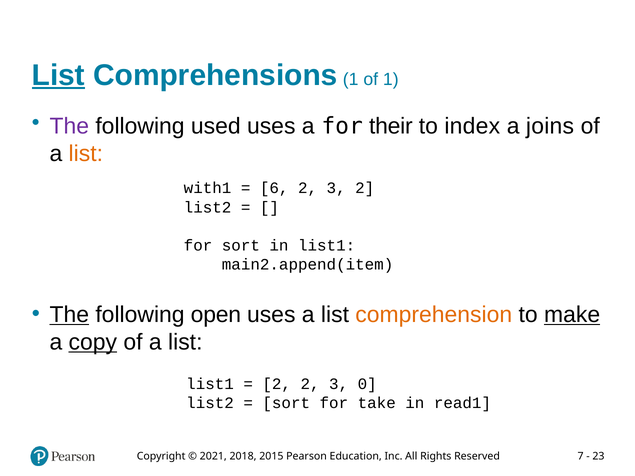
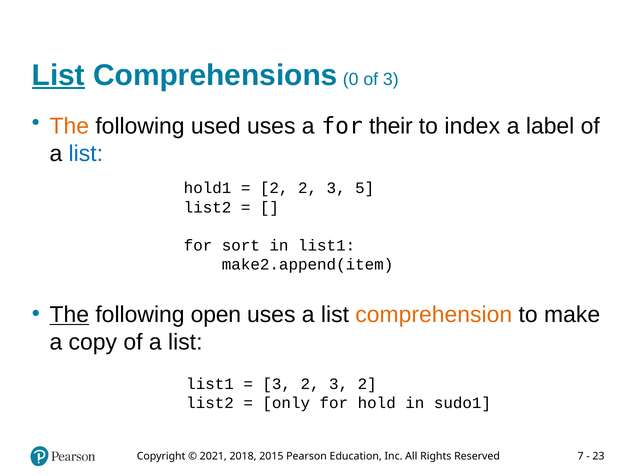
Comprehensions 1: 1 -> 0
of 1: 1 -> 3
The at (69, 126) colour: purple -> orange
joins: joins -> label
list at (86, 154) colour: orange -> blue
with1: with1 -> hold1
6 at (274, 188): 6 -> 2
3 2: 2 -> 5
main2.append(item: main2.append(item -> make2.append(item
make underline: present -> none
copy underline: present -> none
2 at (277, 384): 2 -> 3
2 3 0: 0 -> 2
sort at (286, 403): sort -> only
take: take -> hold
read1: read1 -> sudo1
